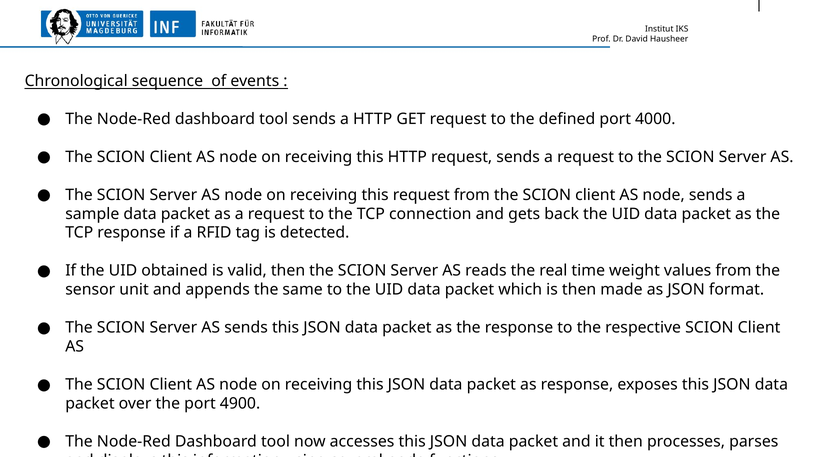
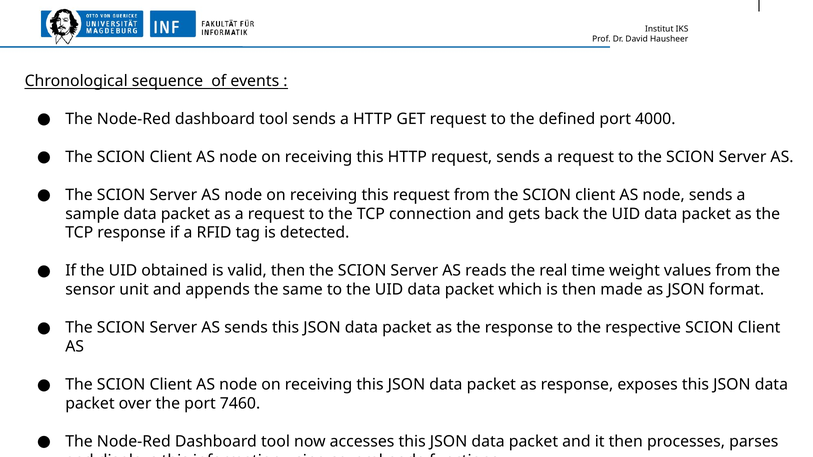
4900: 4900 -> 7460
